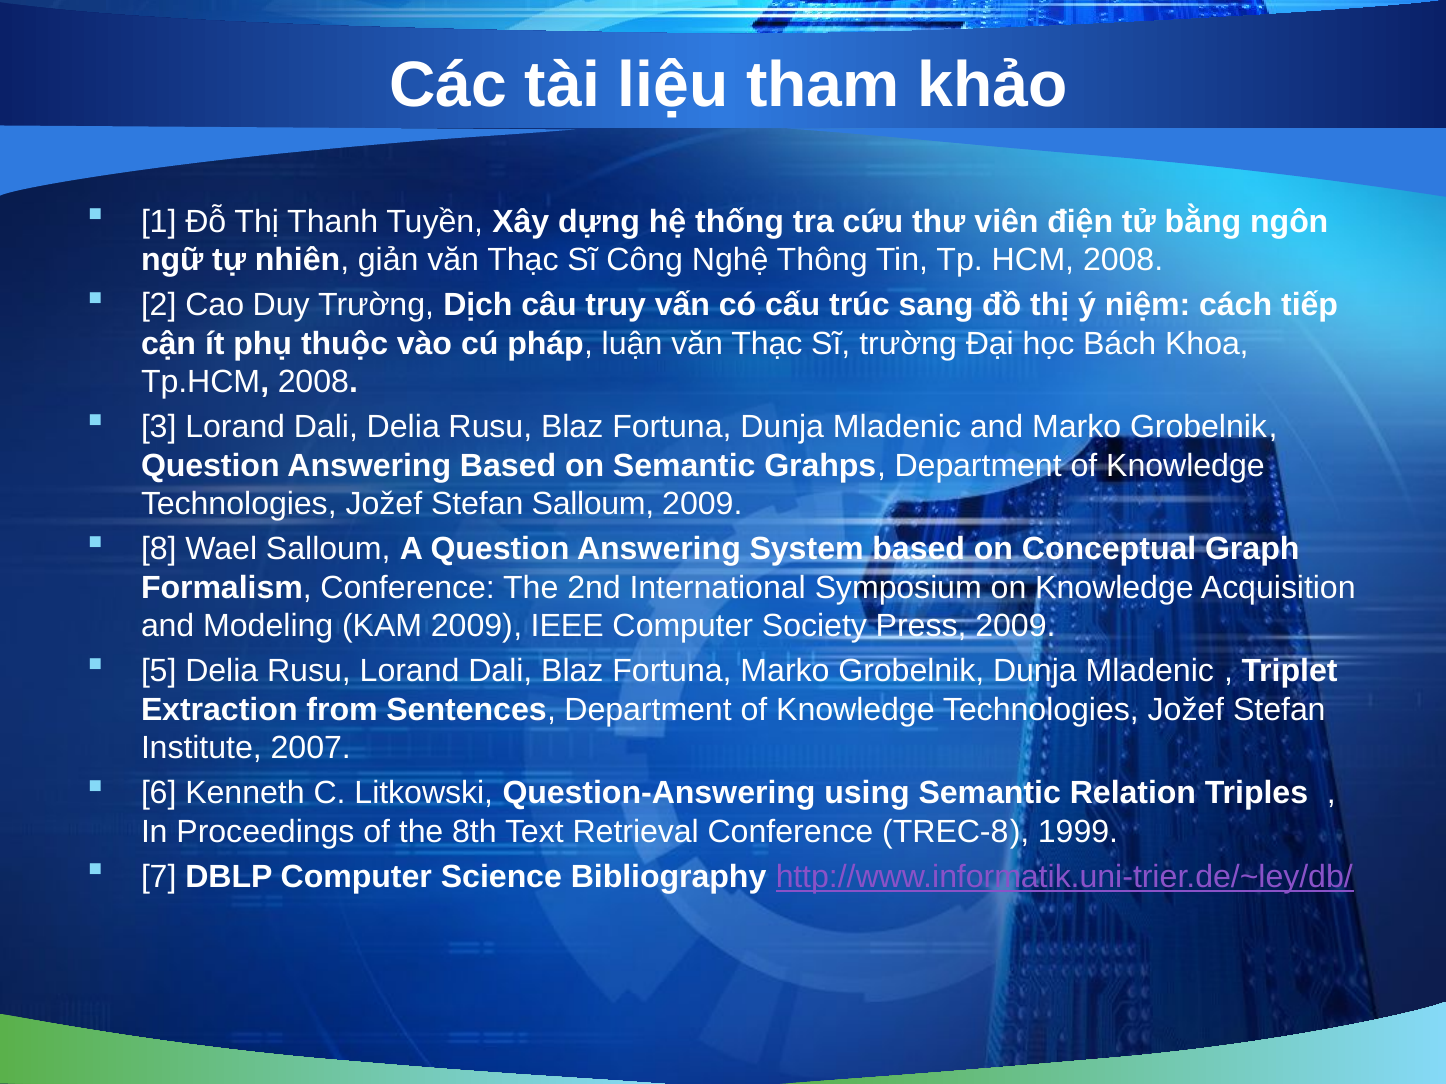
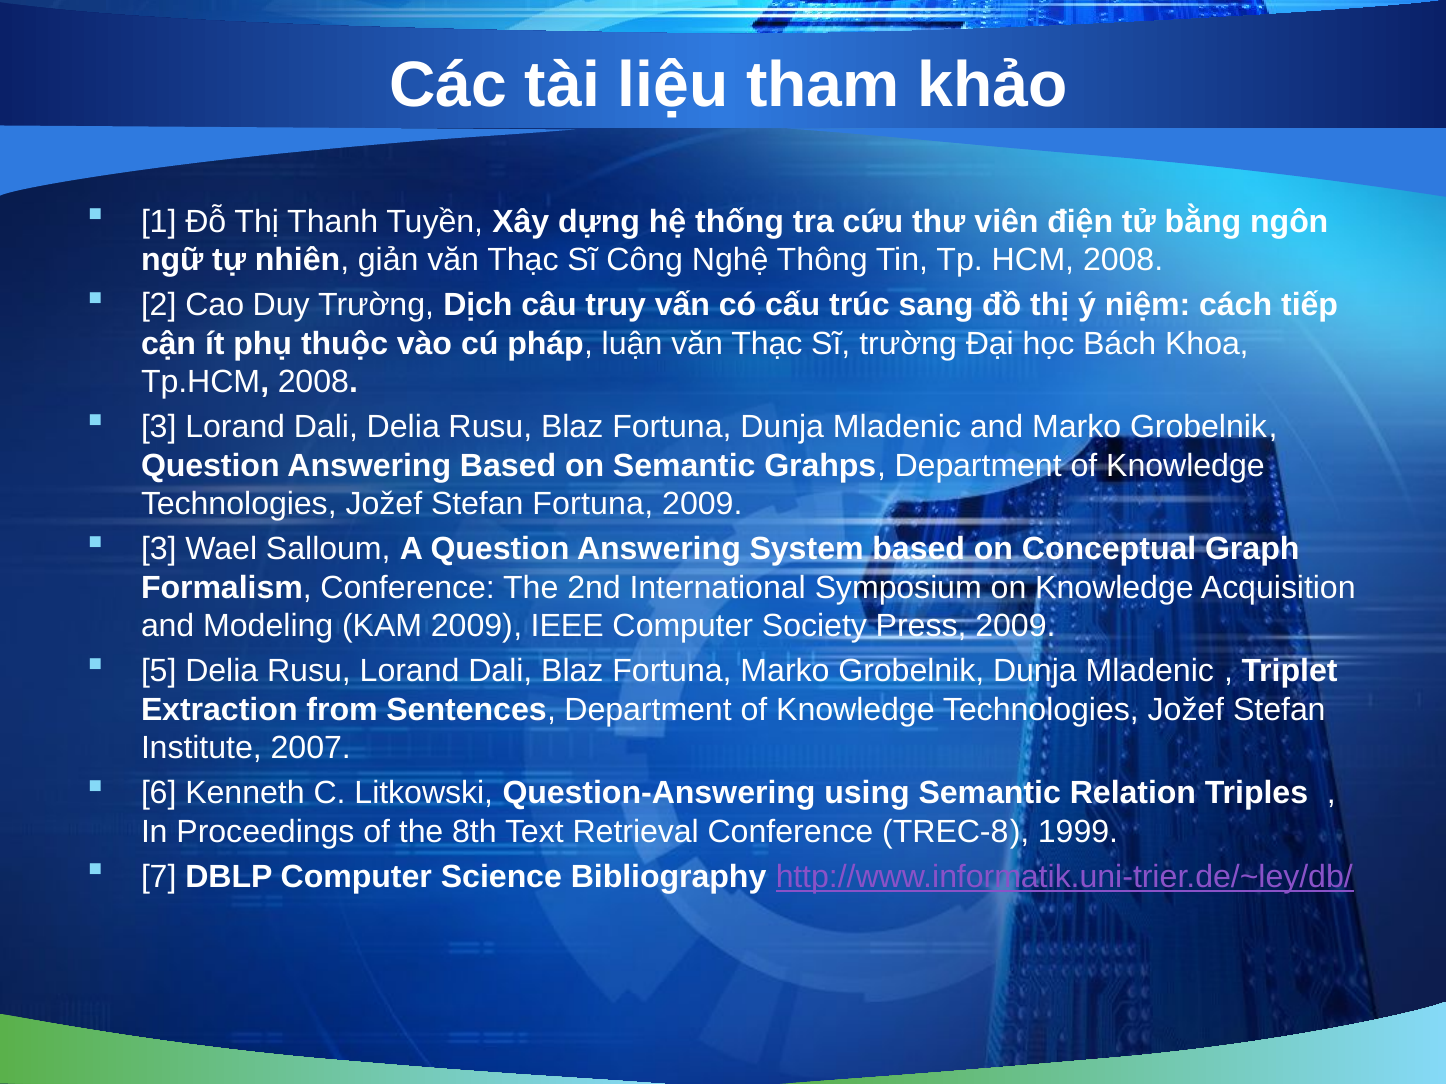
Stefan Salloum: Salloum -> Fortuna
8 at (159, 549): 8 -> 3
